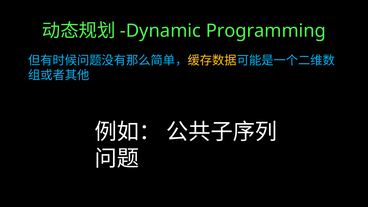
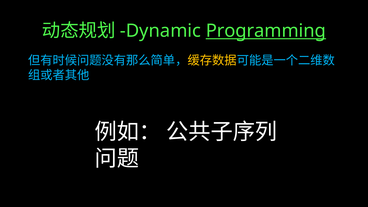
Programming underline: none -> present
